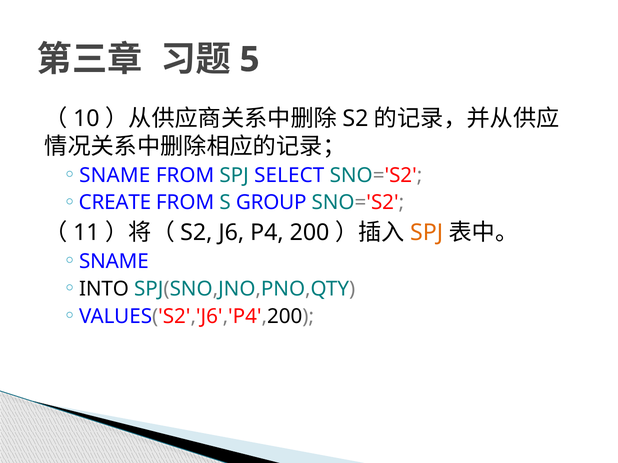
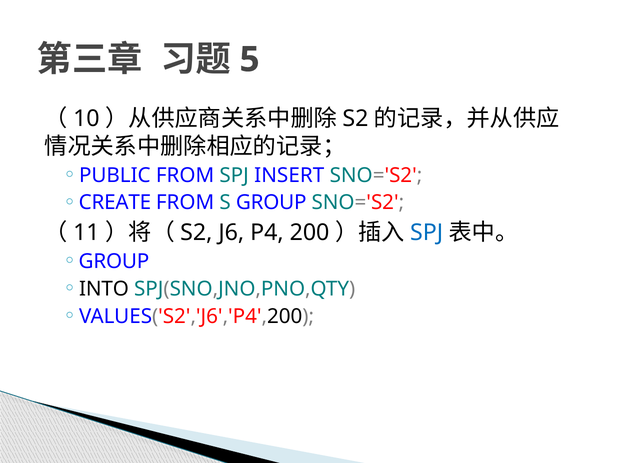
SNAME at (115, 175): SNAME -> PUBLIC
SELECT: SELECT -> INSERT
SPJ at (427, 233) colour: orange -> blue
SNAME at (114, 262): SNAME -> GROUP
